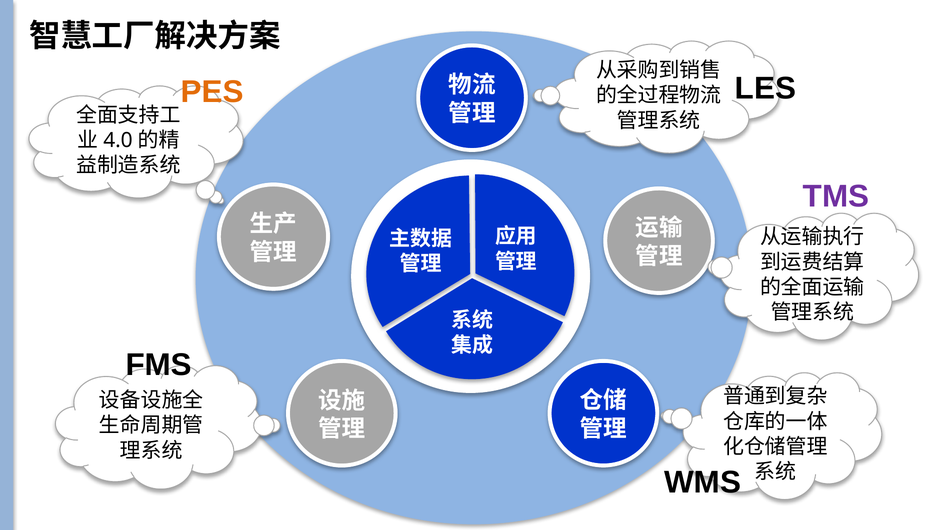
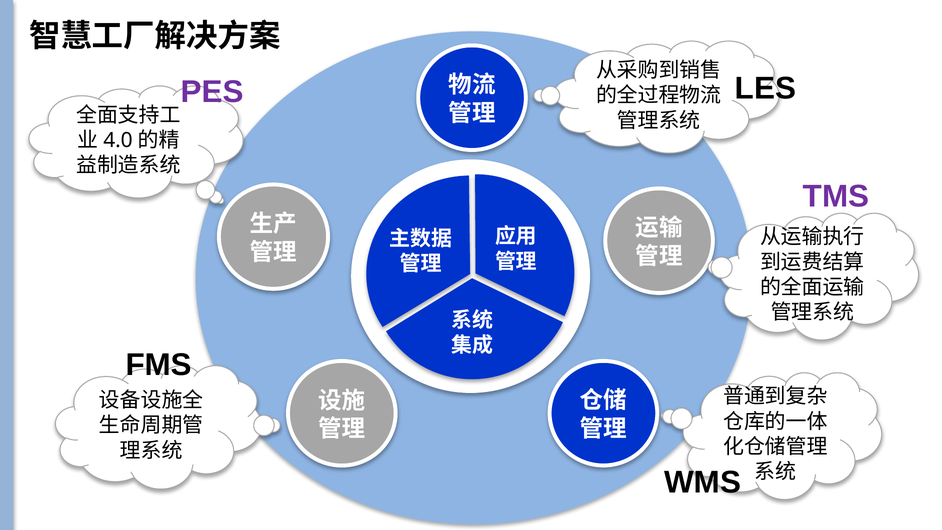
PES colour: orange -> purple
